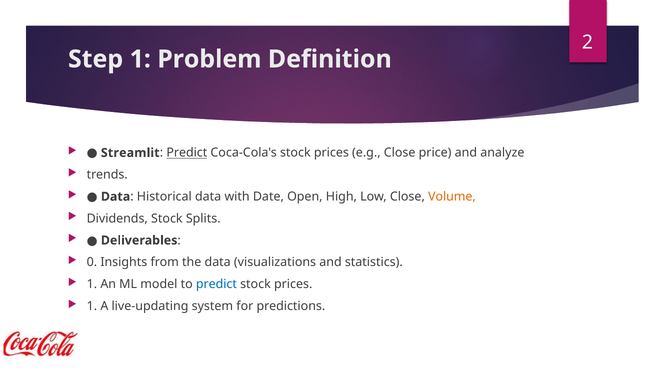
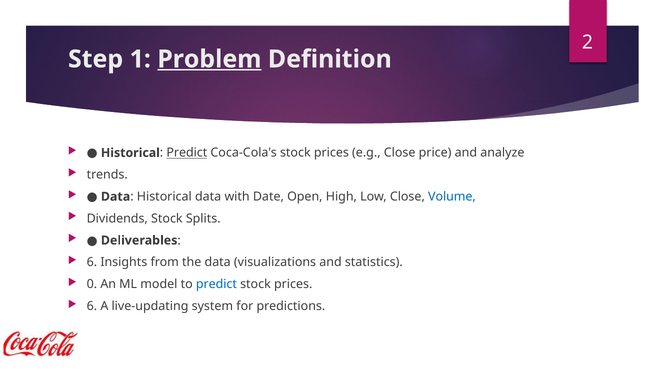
Problem underline: none -> present
Streamlit at (130, 153): Streamlit -> Historical
Volume colour: orange -> blue
0 at (92, 262): 0 -> 6
1 at (92, 284): 1 -> 0
1 at (92, 306): 1 -> 6
